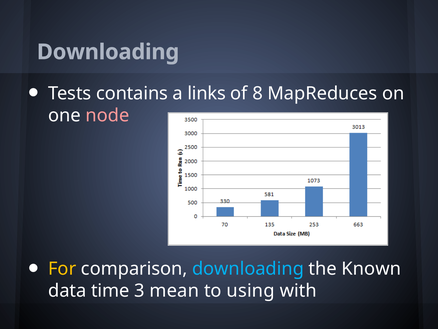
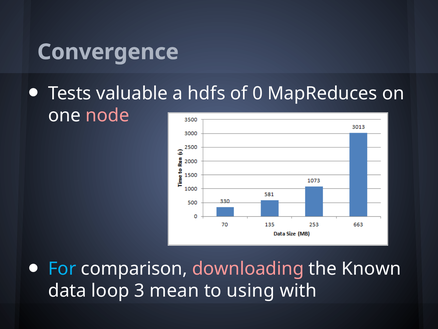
Downloading at (108, 52): Downloading -> Convergence
contains: contains -> valuable
links: links -> hdfs
8: 8 -> 0
For colour: yellow -> light blue
downloading at (248, 268) colour: light blue -> pink
time: time -> loop
